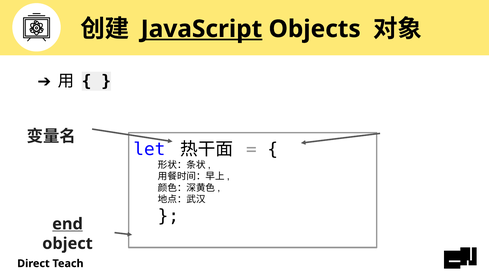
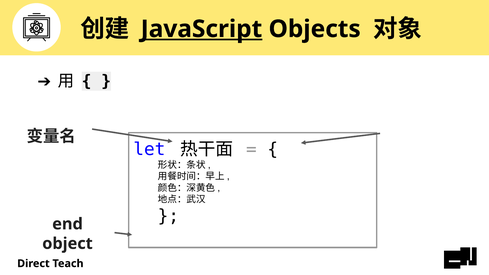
end underline: present -> none
